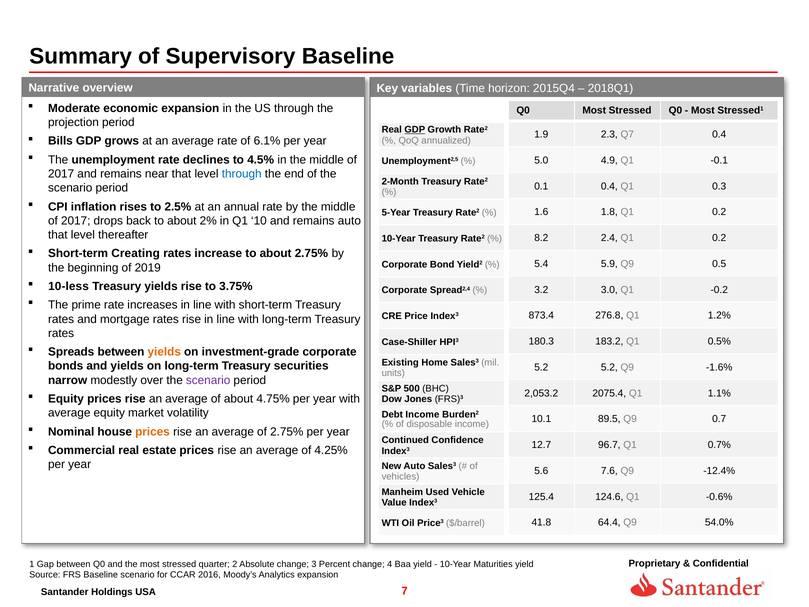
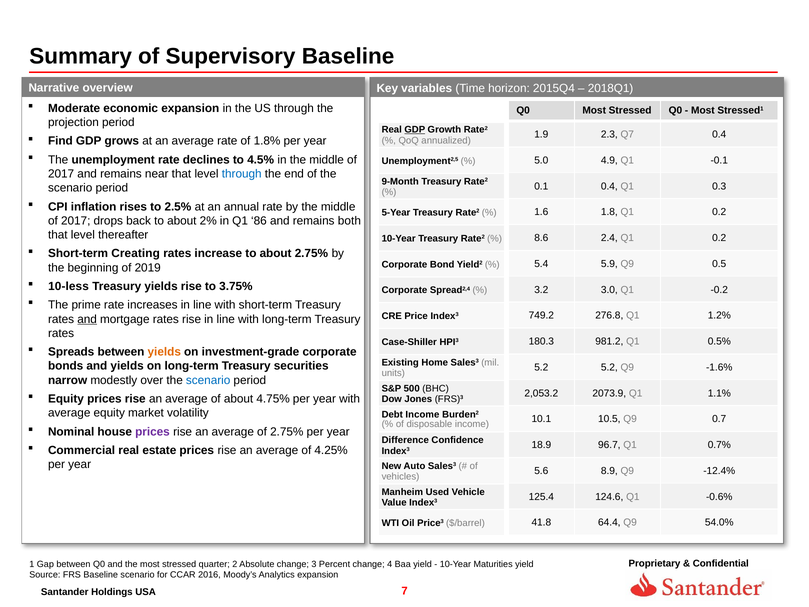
Bills: Bills -> Find
6.1%: 6.1% -> 1.8%
2-Month: 2-Month -> 9-Month
10: 10 -> 86
remains auto: auto -> both
8.2: 8.2 -> 8.6
873.4: 873.4 -> 749.2
and at (87, 319) underline: none -> present
183.2: 183.2 -> 981.2
scenario at (208, 380) colour: purple -> blue
2075.4: 2075.4 -> 2073.9
89.5: 89.5 -> 10.5
prices at (152, 432) colour: orange -> purple
Continued: Continued -> Difference
12.7: 12.7 -> 18.9
7.6: 7.6 -> 8.9
